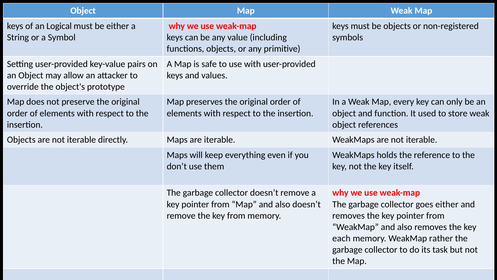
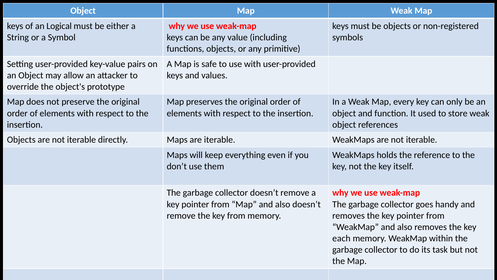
goes either: either -> handy
rather: rather -> within
